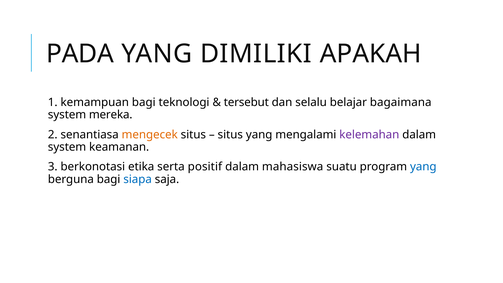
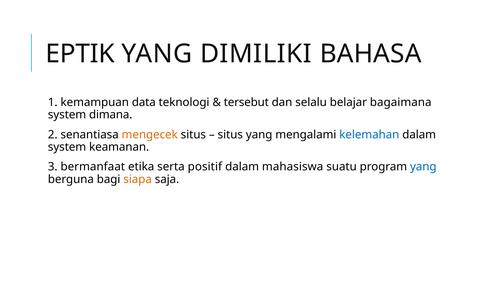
PADA: PADA -> EPTIK
APAKAH: APAKAH -> BAHASA
kemampuan bagi: bagi -> data
mereka: mereka -> dimana
kelemahan colour: purple -> blue
berkonotasi: berkonotasi -> bermanfaat
siapa colour: blue -> orange
